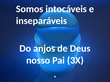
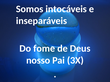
anjos: anjos -> fome
